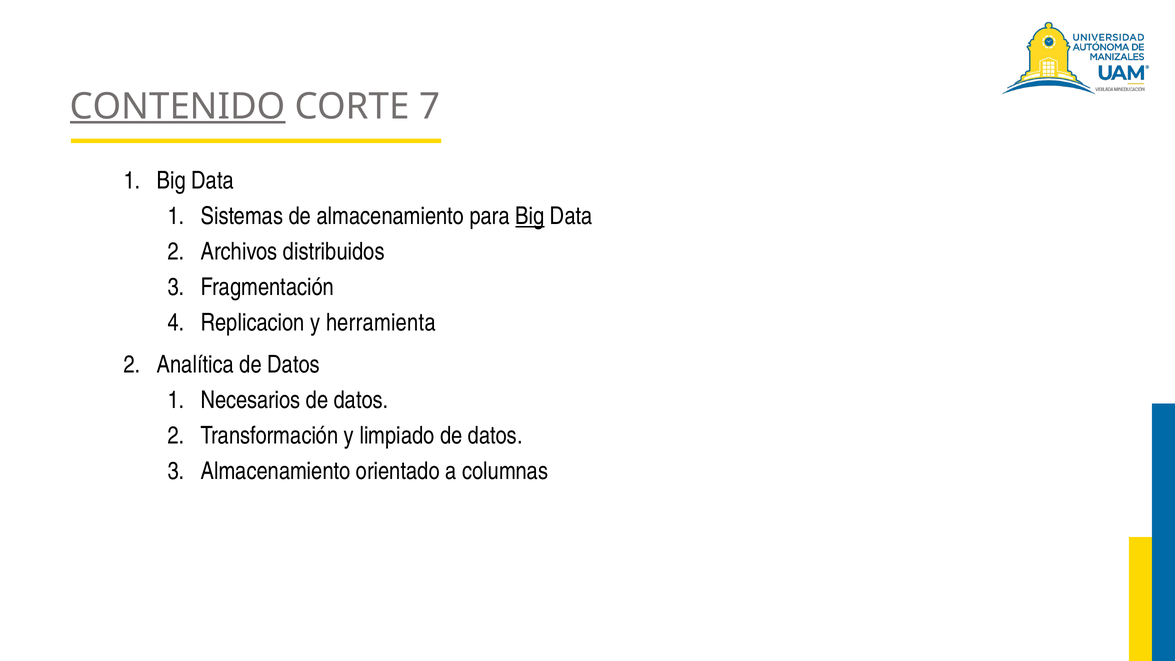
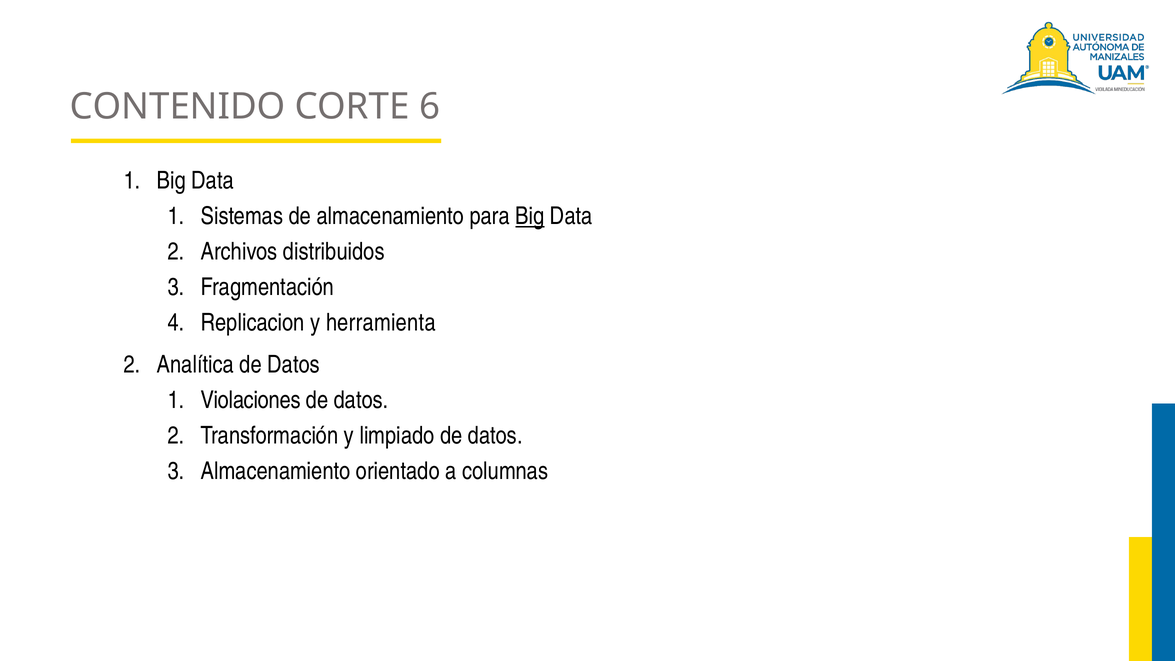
CONTENIDO underline: present -> none
7: 7 -> 6
Necesarios: Necesarios -> Violaciones
